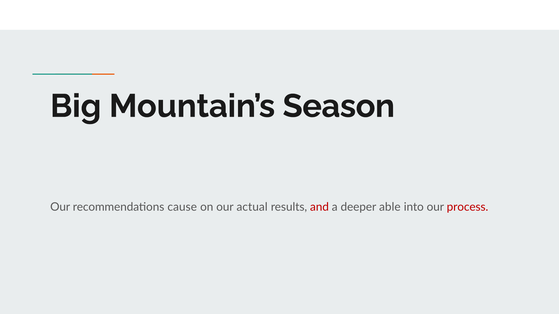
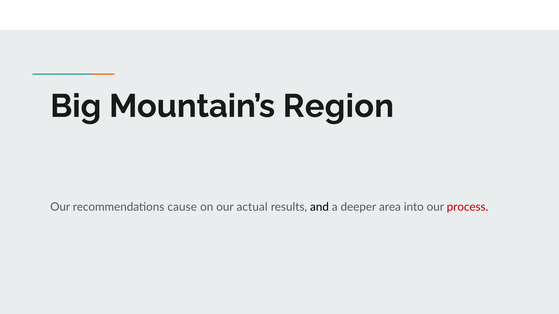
Season: Season -> Region
and colour: red -> black
able: able -> area
